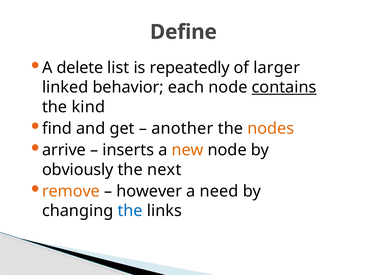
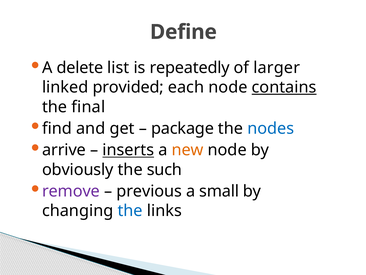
behavior: behavior -> provided
kind: kind -> final
another: another -> package
nodes colour: orange -> blue
inserts underline: none -> present
next: next -> such
remove colour: orange -> purple
however: however -> previous
need: need -> small
